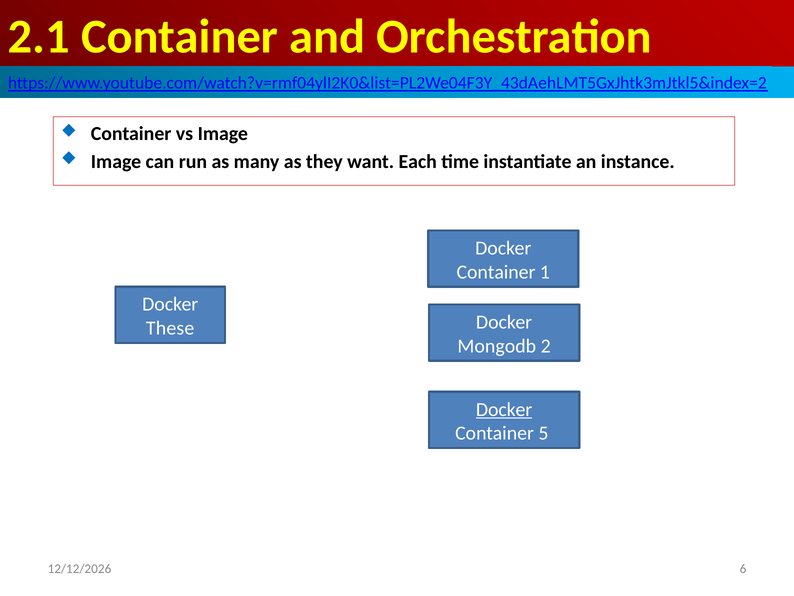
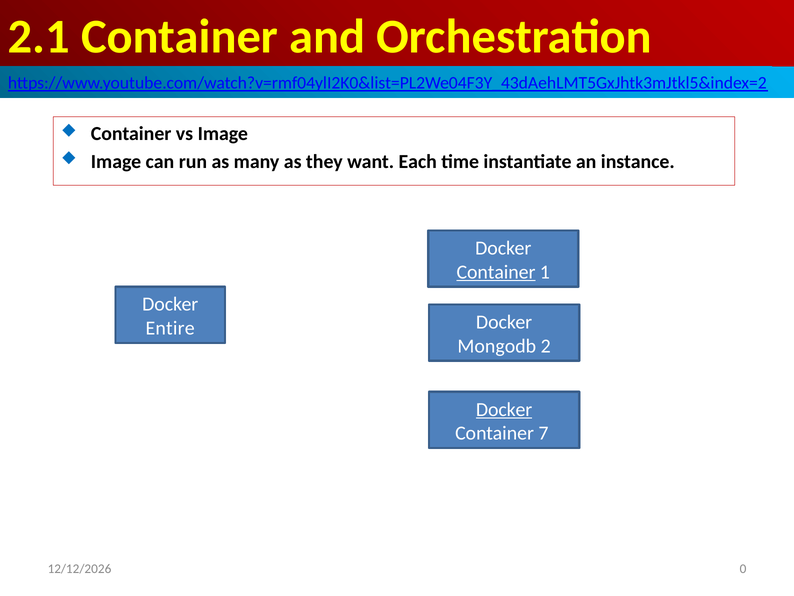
Container at (496, 272) underline: none -> present
These: These -> Entire
5: 5 -> 7
6: 6 -> 0
